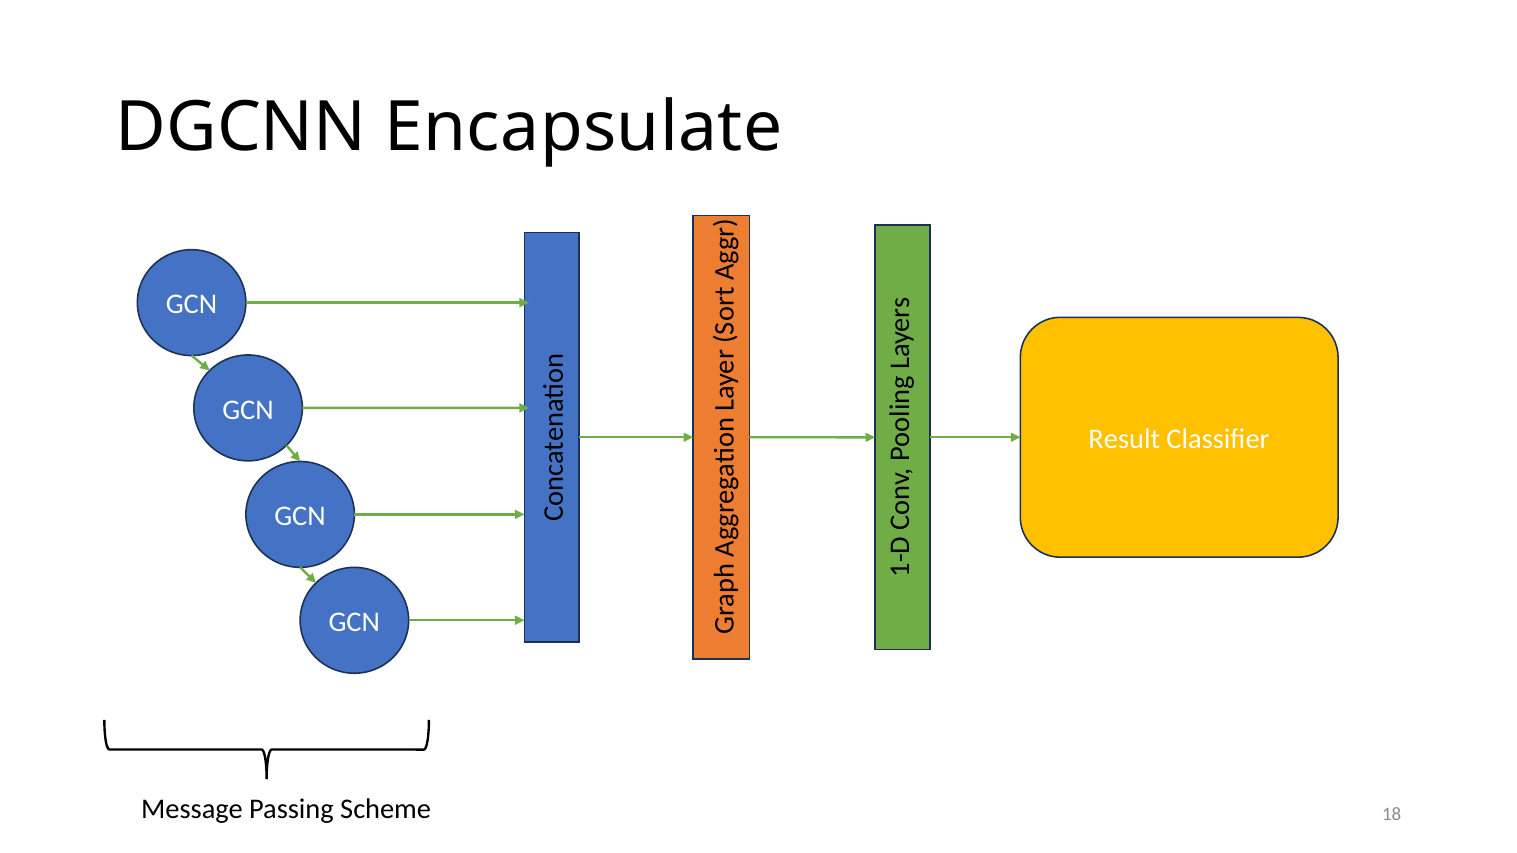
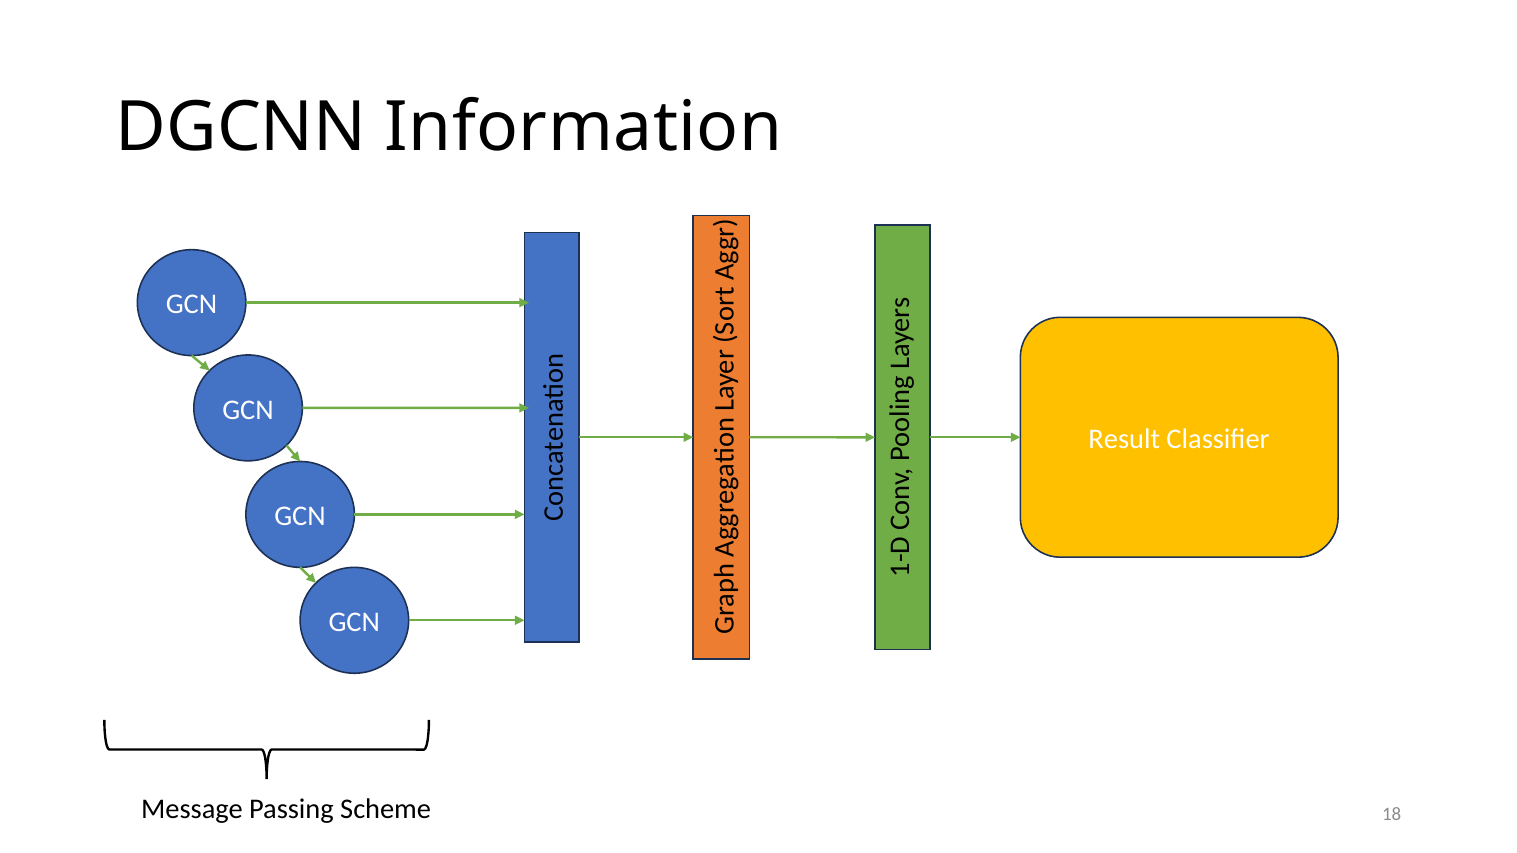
Encapsulate: Encapsulate -> Information
